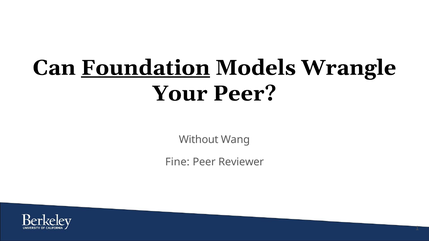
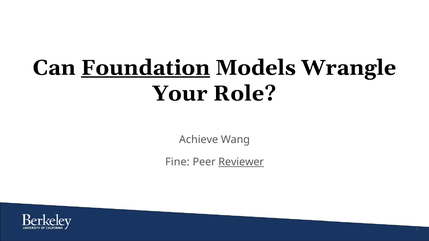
Your Peer: Peer -> Role
Without: Without -> Achieve
Reviewer underline: none -> present
